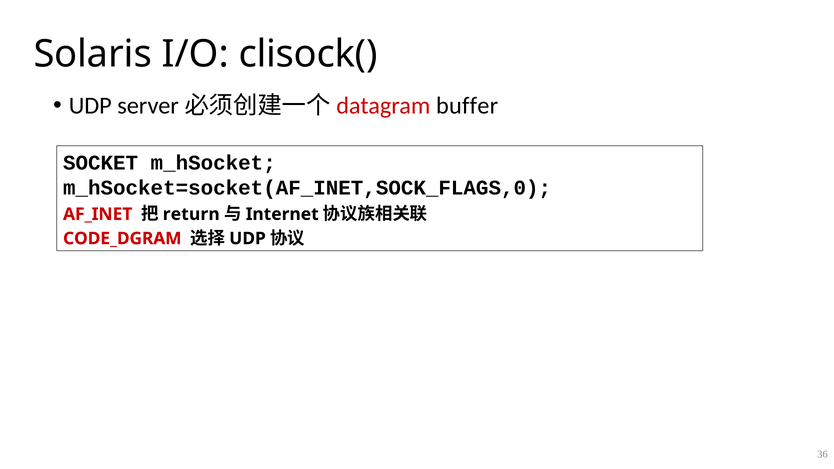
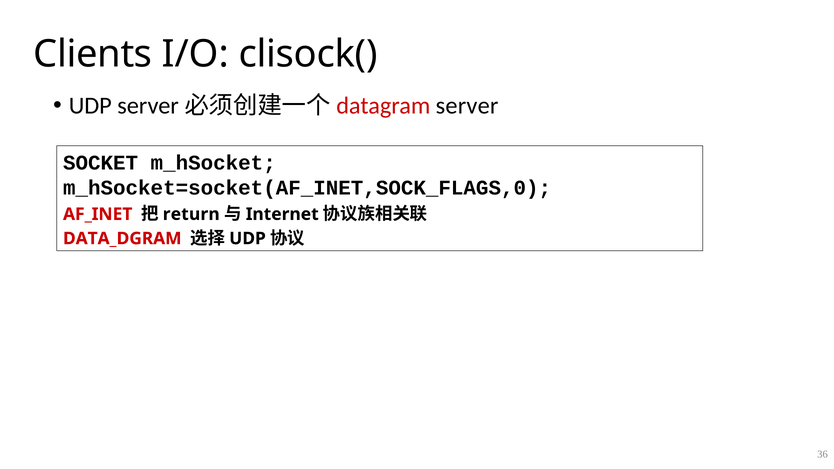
Solaris: Solaris -> Clients
buffer: buffer -> server
CODE_DGRAM: CODE_DGRAM -> DATA_DGRAM
